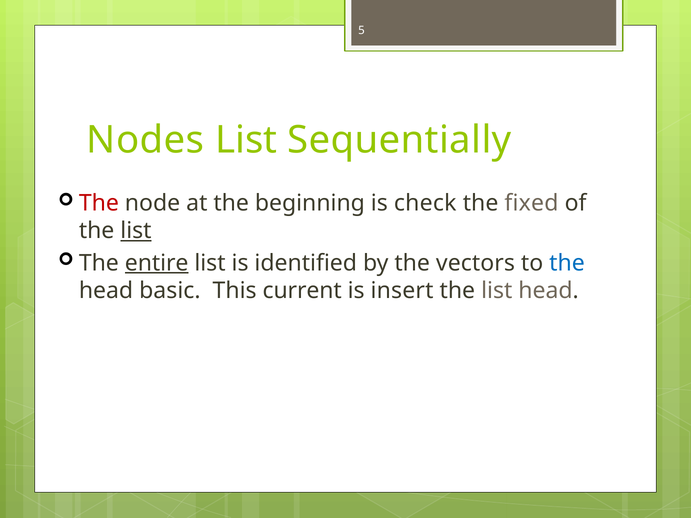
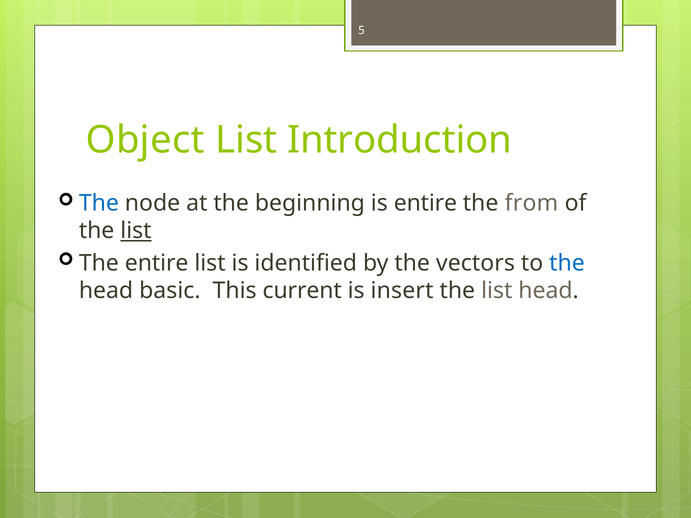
Nodes: Nodes -> Object
Sequentially: Sequentially -> Introduction
The at (99, 203) colour: red -> blue
is check: check -> entire
fixed: fixed -> from
entire at (157, 263) underline: present -> none
